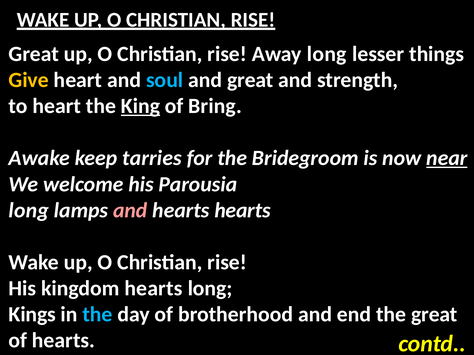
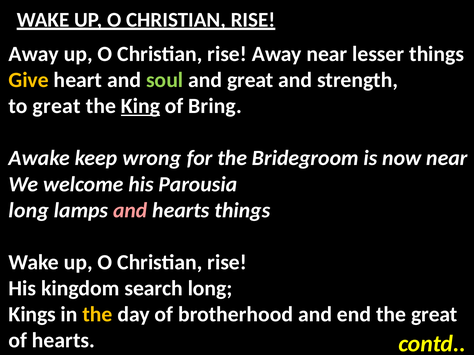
Great at (34, 54): Great -> Away
Away long: long -> near
soul colour: light blue -> light green
to heart: heart -> great
tarries: tarries -> wrong
near at (447, 158) underline: present -> none
hearts hearts: hearts -> things
kingdom hearts: hearts -> search
the at (98, 315) colour: light blue -> yellow
